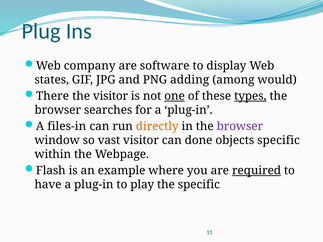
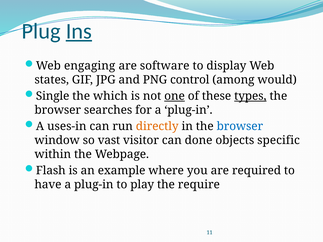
Ins underline: none -> present
company: company -> engaging
adding: adding -> control
There: There -> Single
the visitor: visitor -> which
files-in: files-in -> uses-in
browser at (240, 127) colour: purple -> blue
required underline: present -> none
the specific: specific -> require
